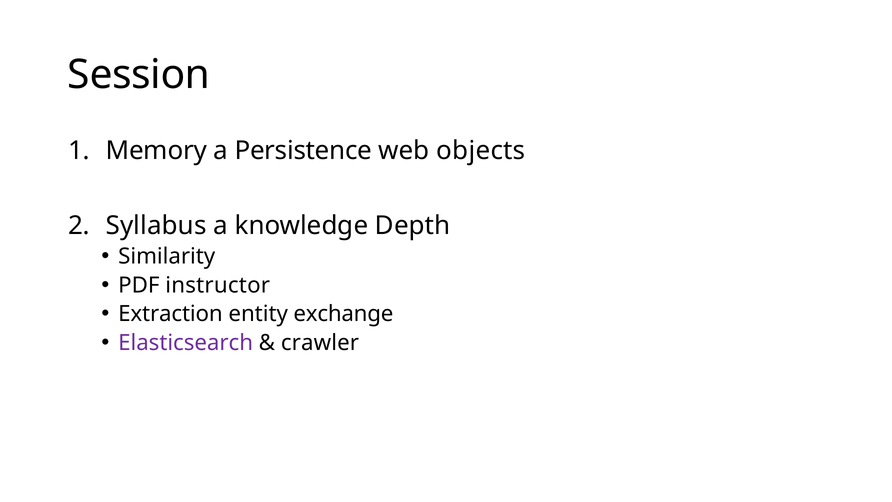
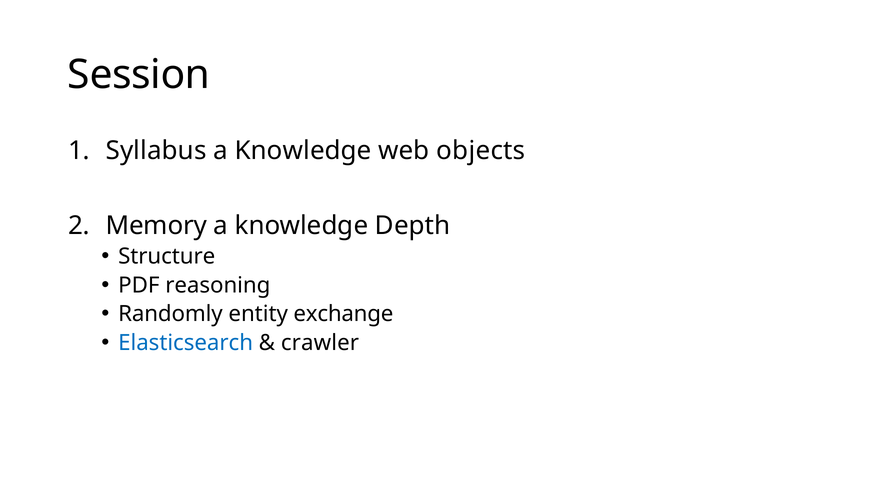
Memory: Memory -> Syllabus
Persistence at (303, 151): Persistence -> Knowledge
Syllabus: Syllabus -> Memory
Similarity: Similarity -> Structure
instructor: instructor -> reasoning
Extraction: Extraction -> Randomly
Elasticsearch colour: purple -> blue
